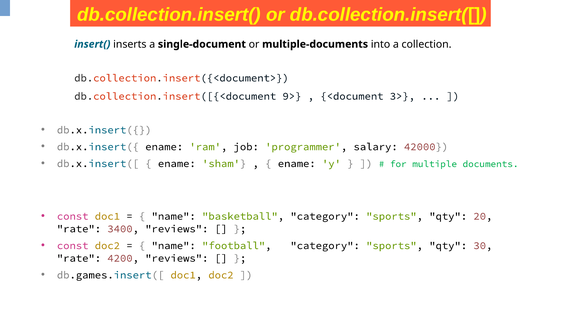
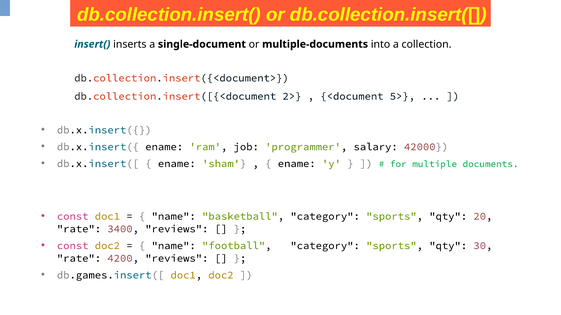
9>: 9> -> 2>
3>: 3> -> 5>
